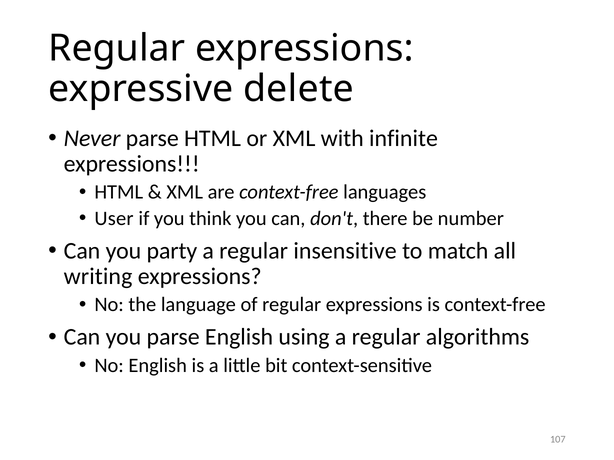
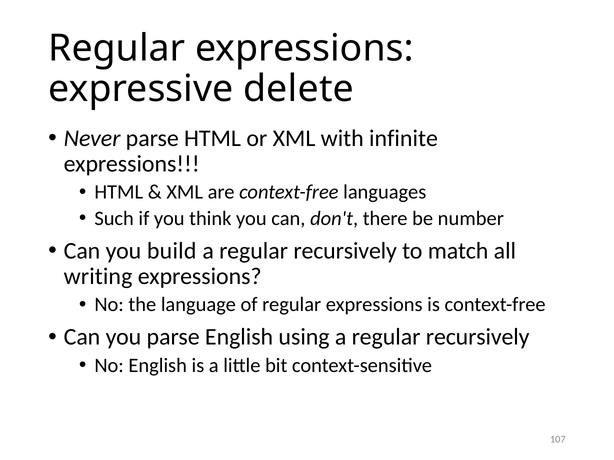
User: User -> Such
party: party -> build
insensitive at (345, 251): insensitive -> recursively
using a regular algorithms: algorithms -> recursively
